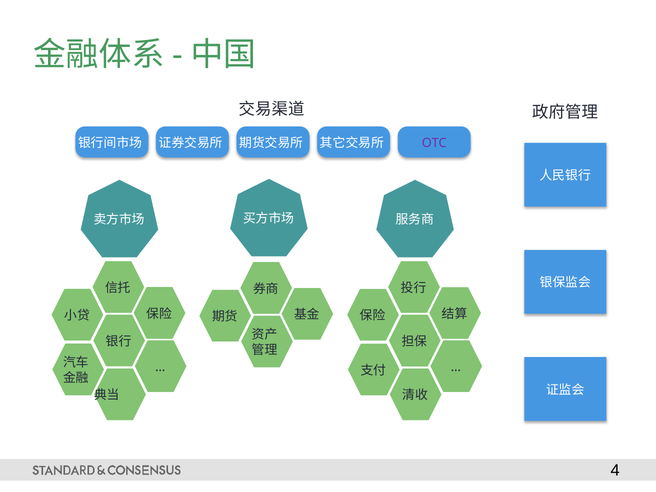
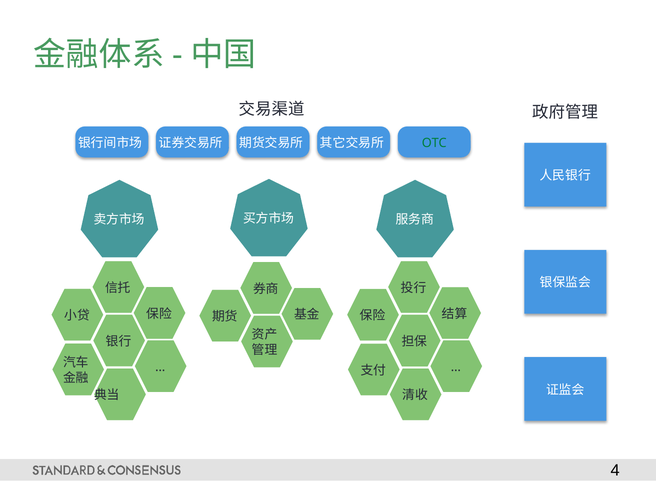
OTC colour: purple -> green
